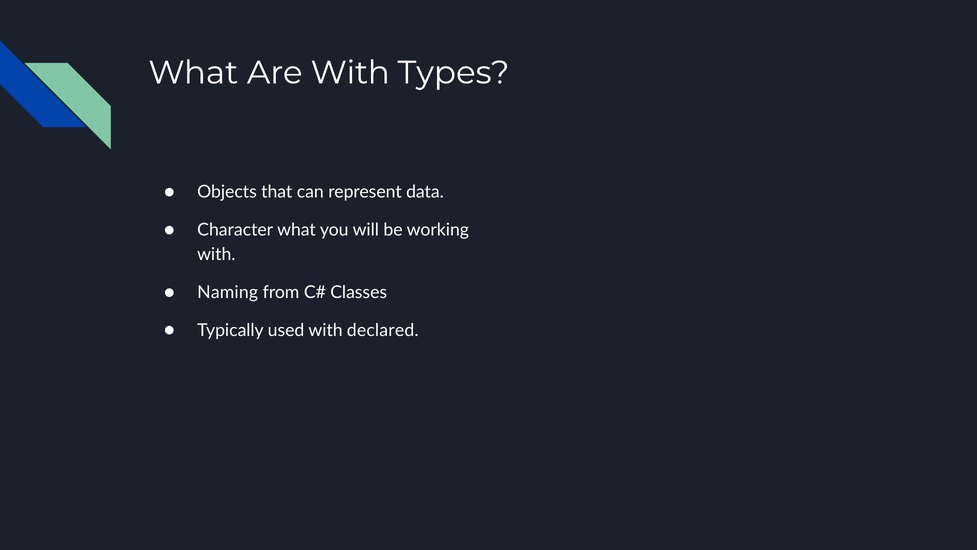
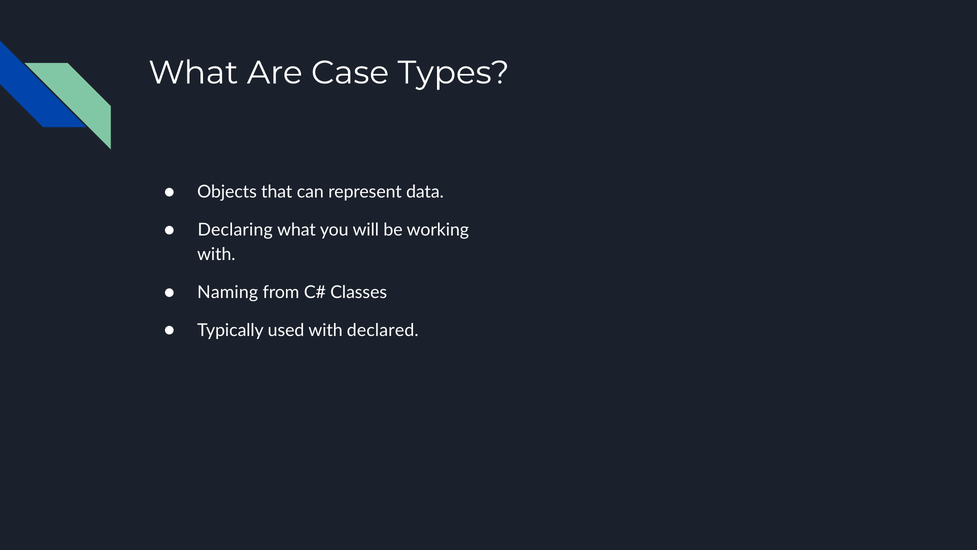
Are With: With -> Case
Character: Character -> Declaring
